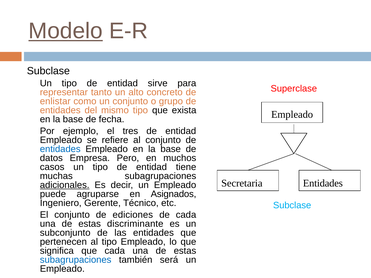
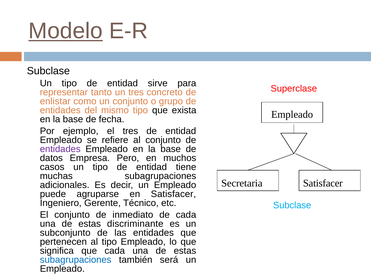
un alto: alto -> tres
entidades at (60, 149) colour: blue -> purple
Secretaria Entidades: Entidades -> Satisfacer
adicionales underline: present -> none
en Asignados: Asignados -> Satisfacer
ediciones: ediciones -> inmediato
